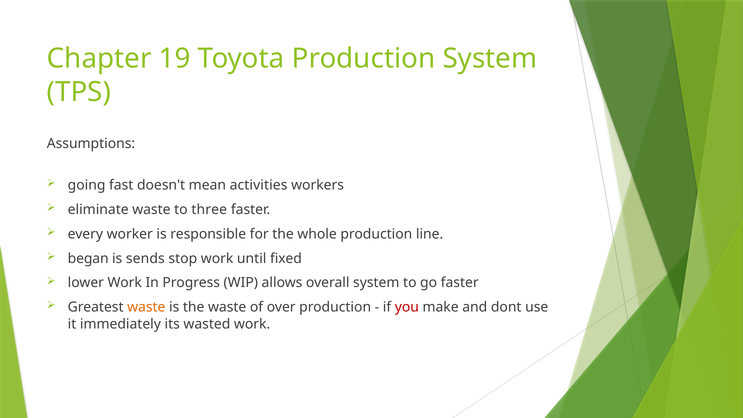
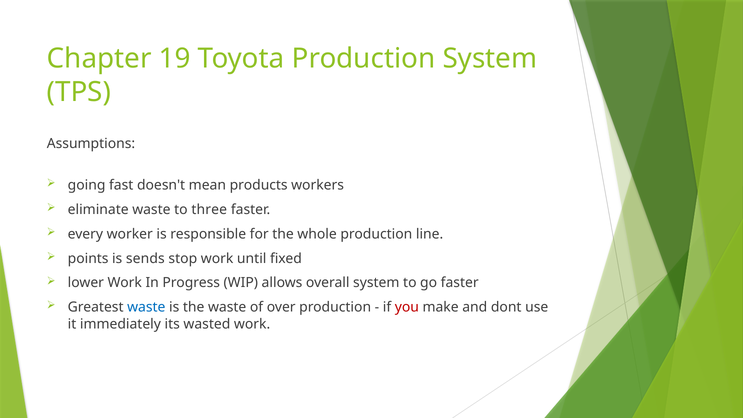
activities: activities -> products
began: began -> points
waste at (146, 307) colour: orange -> blue
